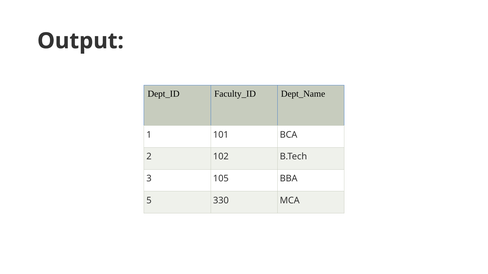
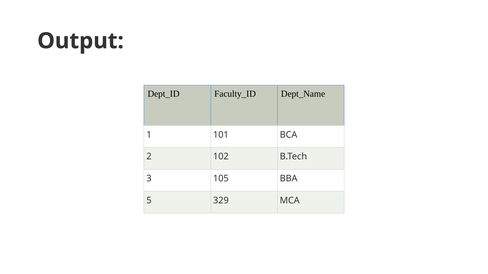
330: 330 -> 329
